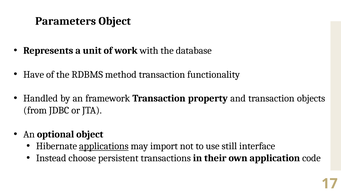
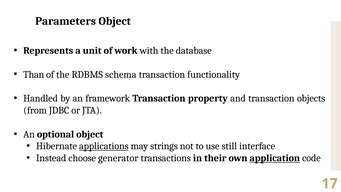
Have: Have -> Than
method: method -> schema
import: import -> strings
persistent: persistent -> generator
application underline: none -> present
